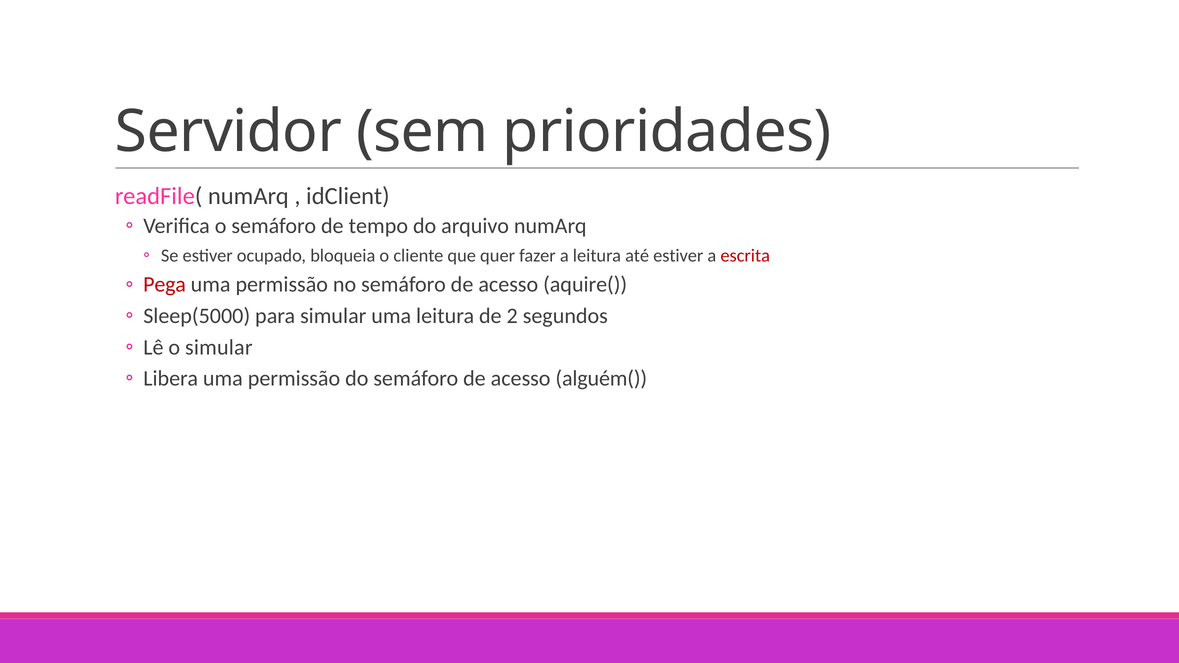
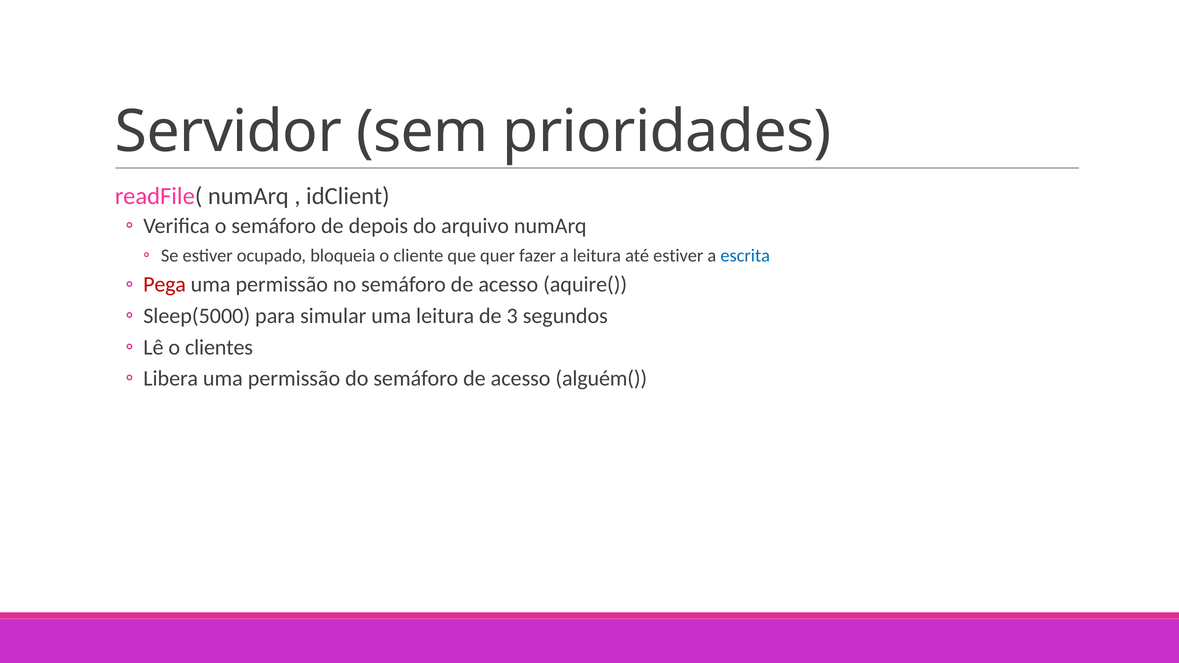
tempo: tempo -> depois
escrita colour: red -> blue
2: 2 -> 3
o simular: simular -> clientes
